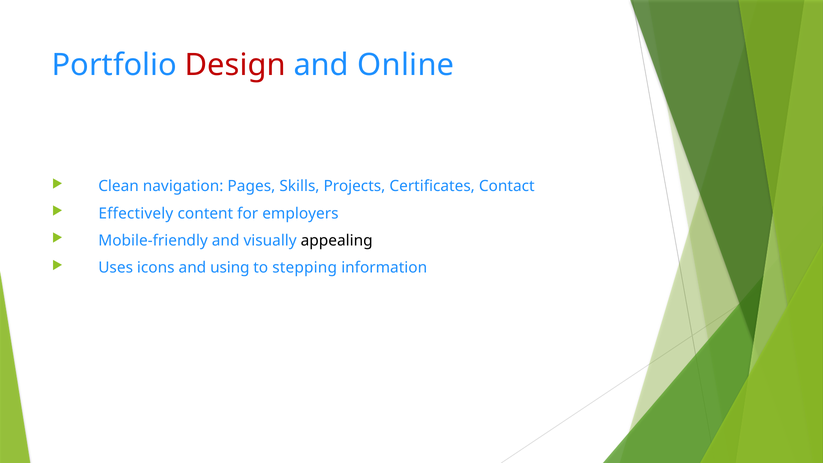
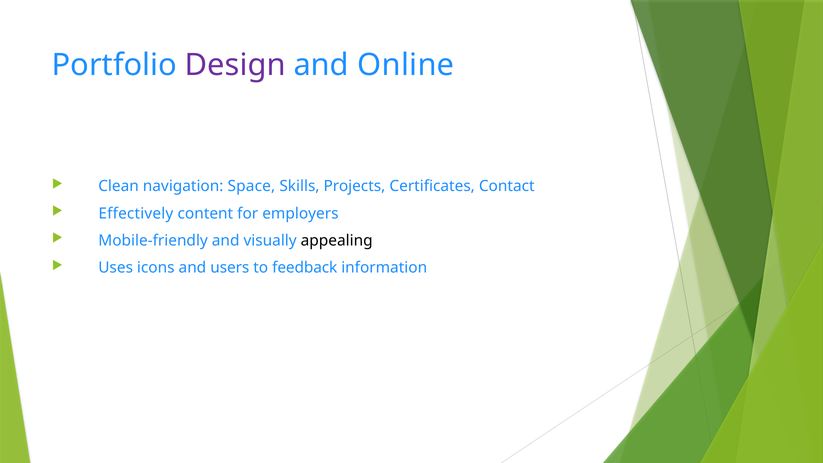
Design colour: red -> purple
Pages: Pages -> Space
using: using -> users
stepping: stepping -> feedback
